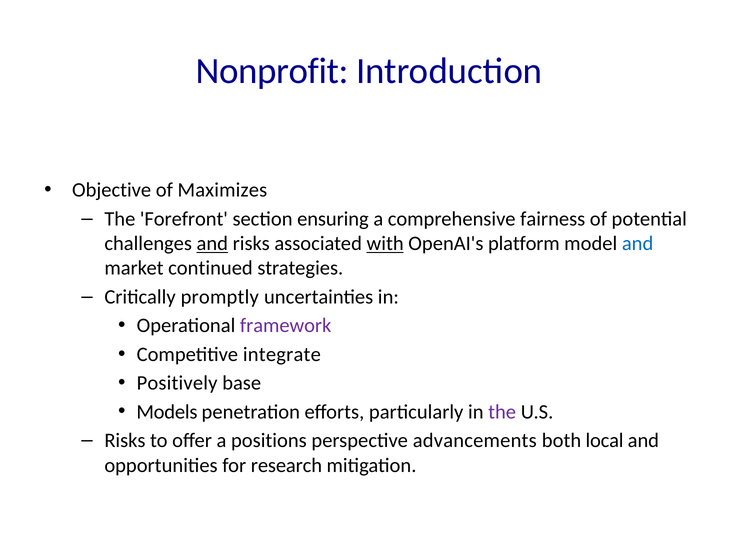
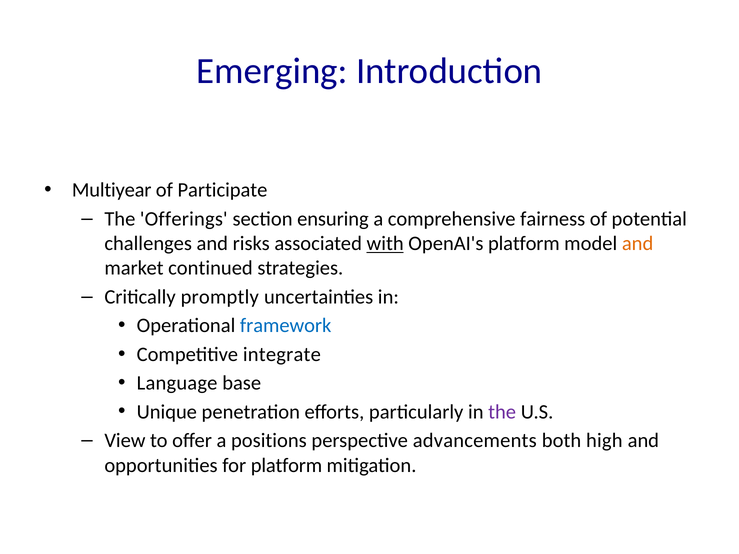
Nonprofit: Nonprofit -> Emerging
Objective: Objective -> Multiyear
Maximizes: Maximizes -> Participate
Forefront: Forefront -> Offerings
and at (212, 244) underline: present -> none
and at (638, 244) colour: blue -> orange
framework colour: purple -> blue
Positively: Positively -> Language
Models: Models -> Unique
Risks at (125, 441): Risks -> View
local: local -> high
for research: research -> platform
